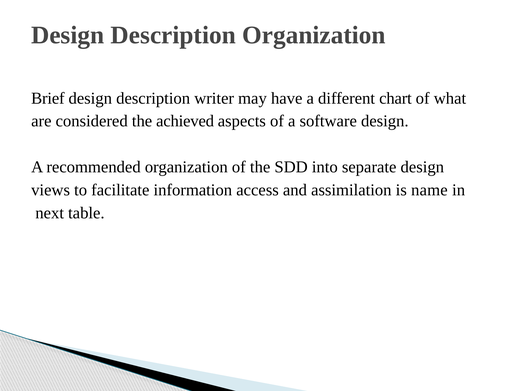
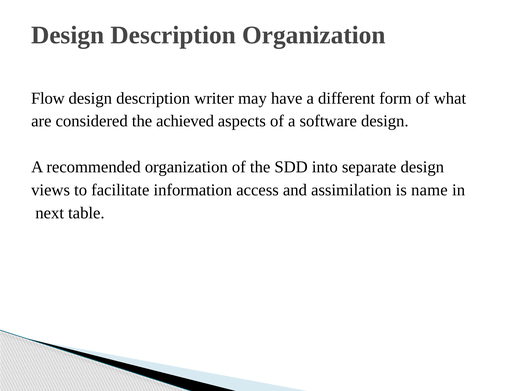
Brief: Brief -> Flow
chart: chart -> form
